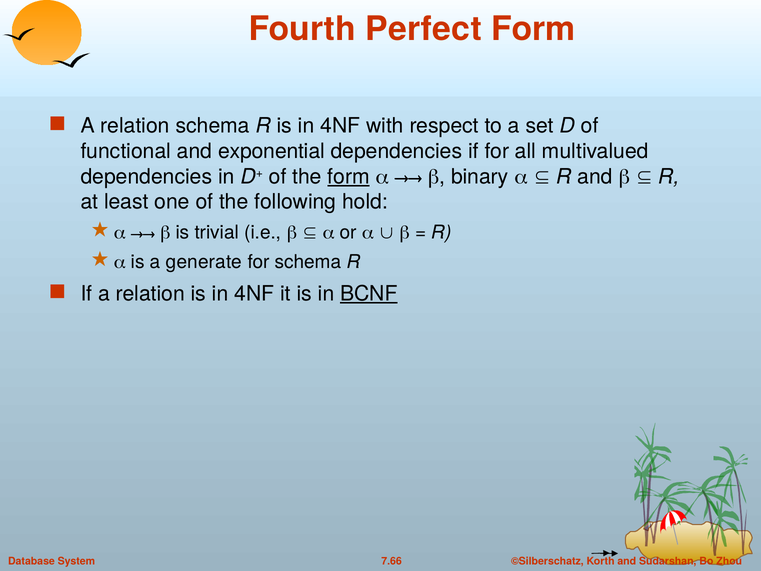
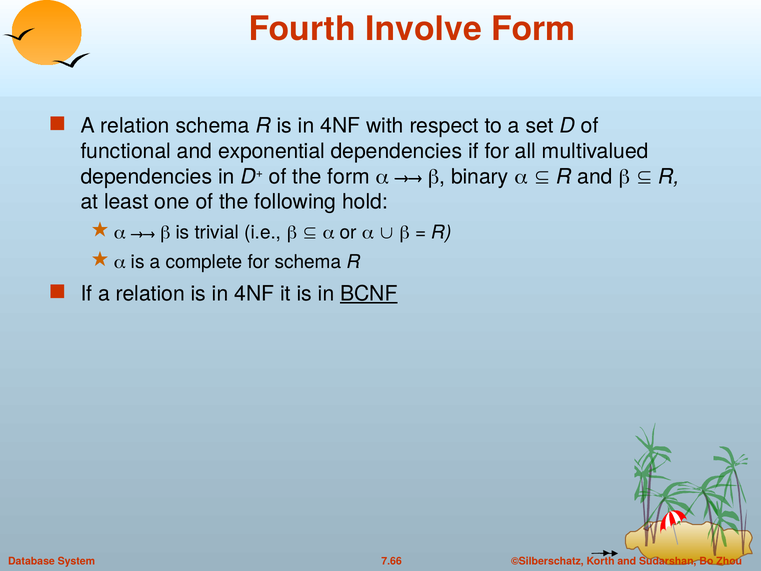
Perfect: Perfect -> Involve
form at (349, 177) underline: present -> none
generate: generate -> complete
